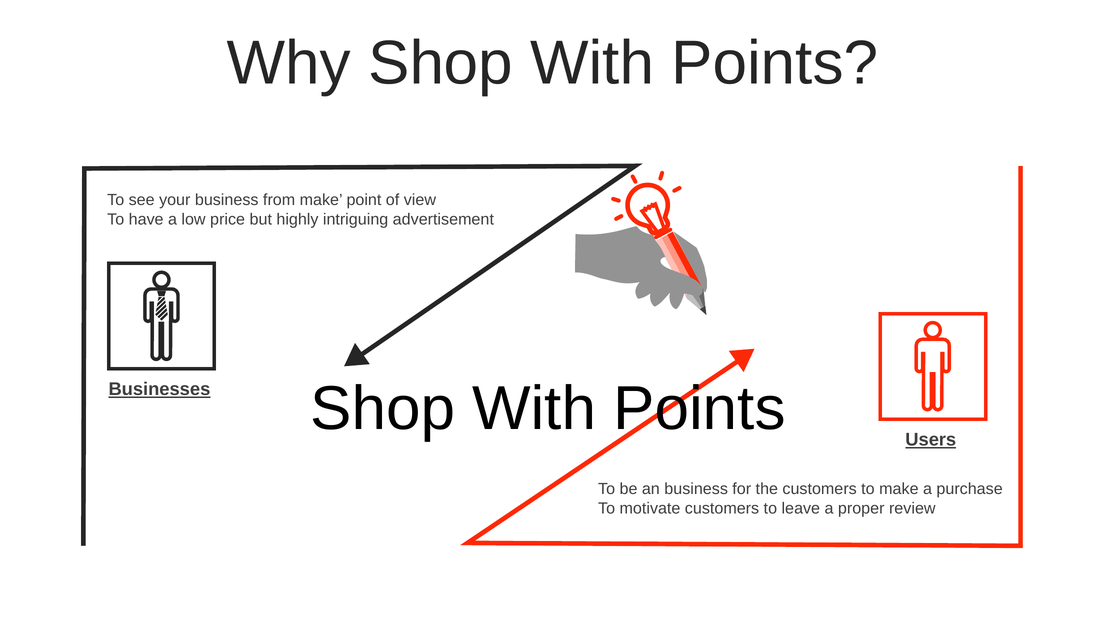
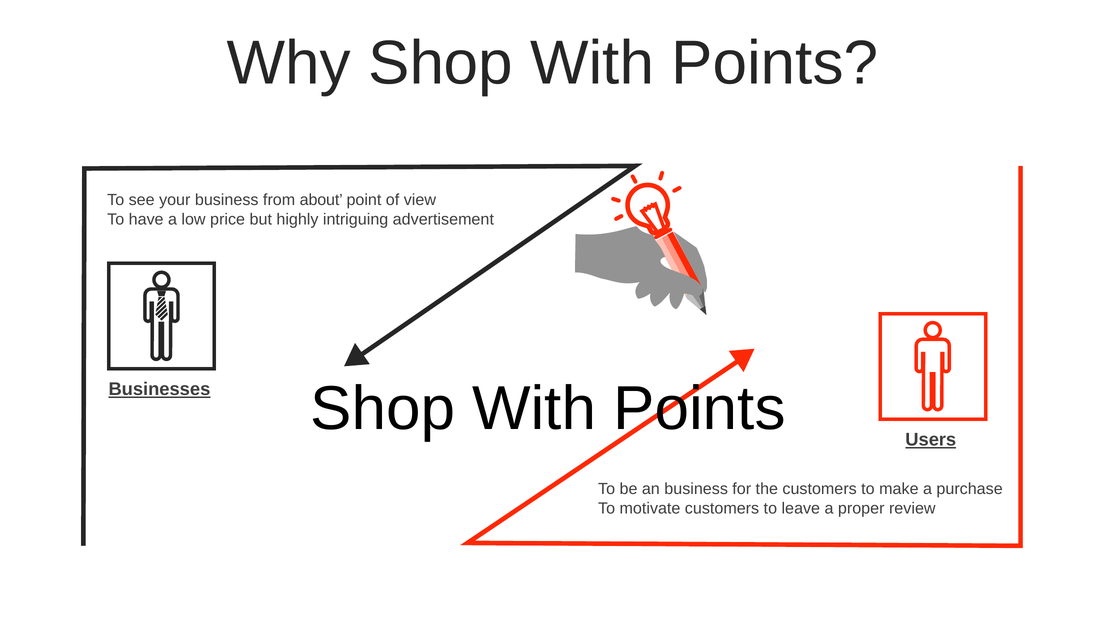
from make: make -> about
